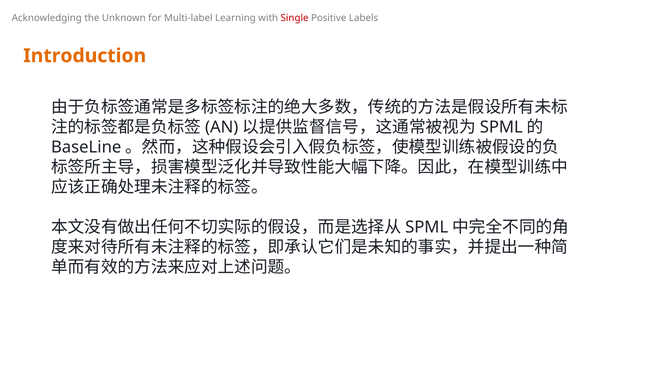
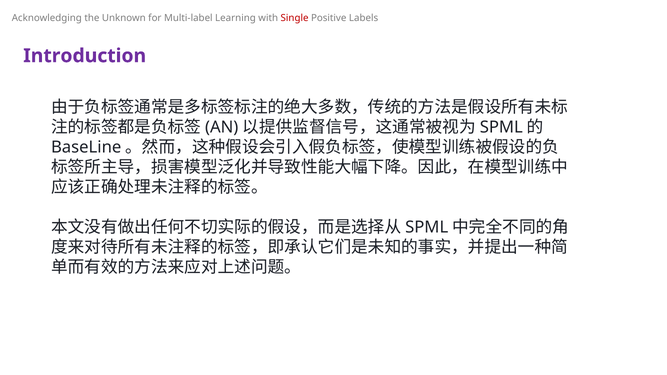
Introduction colour: orange -> purple
